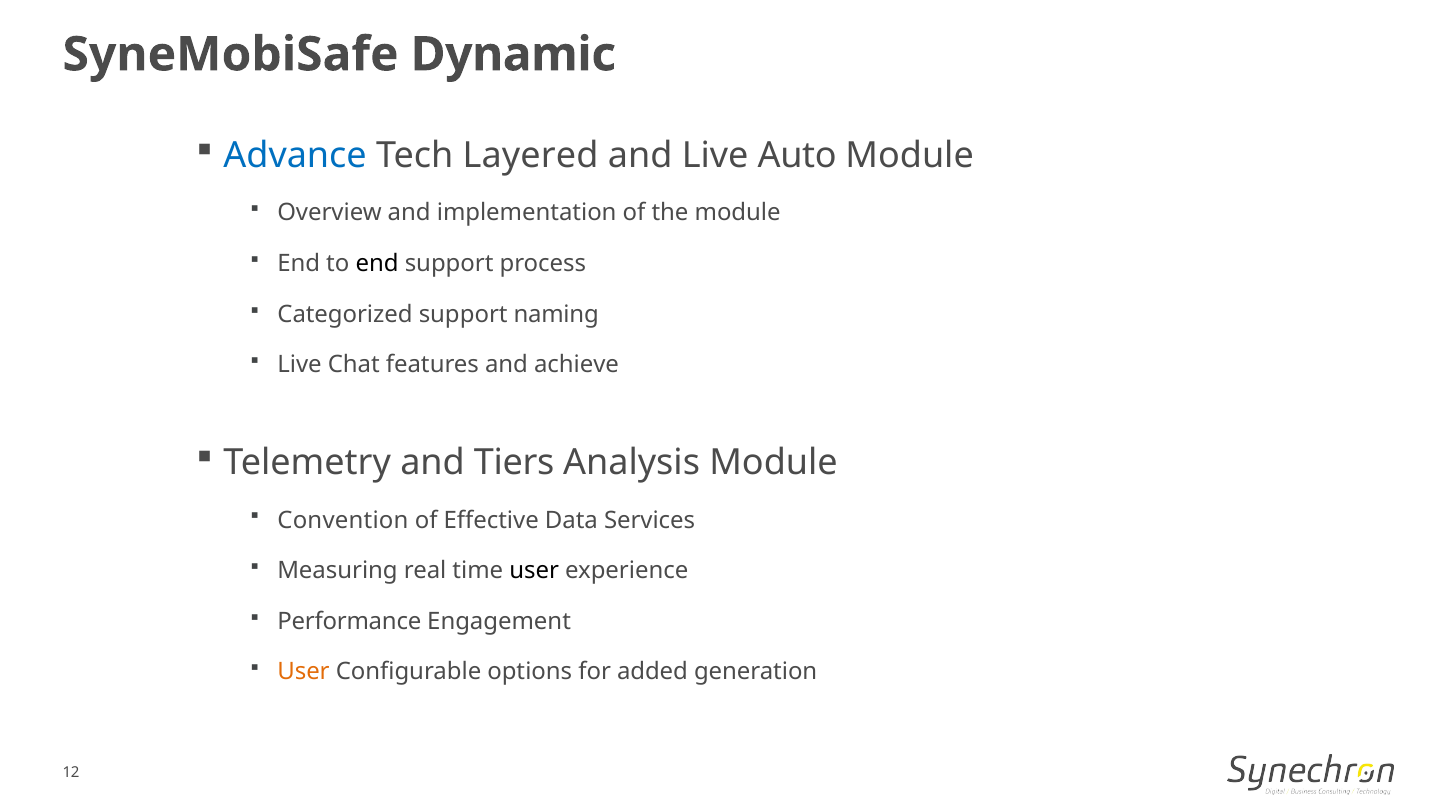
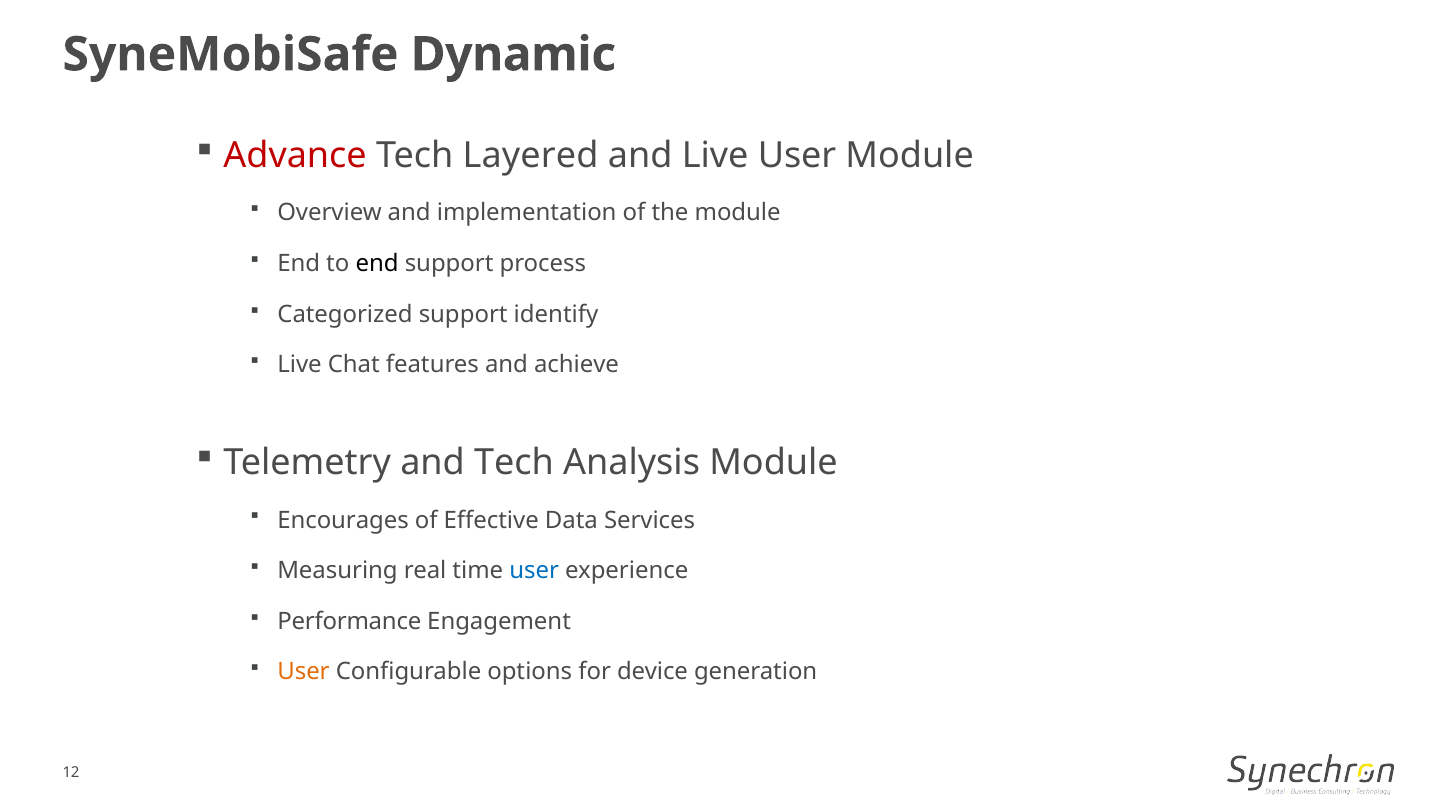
Advance colour: blue -> red
Live Auto: Auto -> User
naming: naming -> identify
and Tiers: Tiers -> Tech
Convention: Convention -> Encourages
user at (534, 571) colour: black -> blue
added: added -> device
